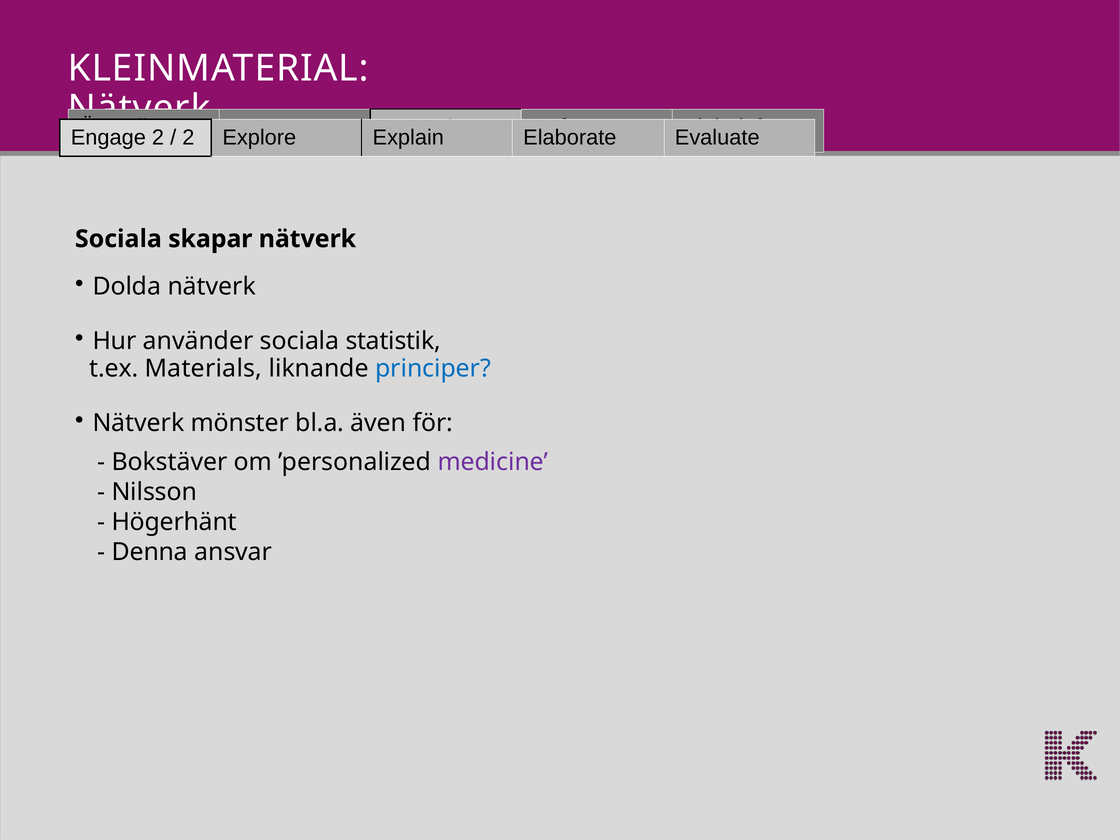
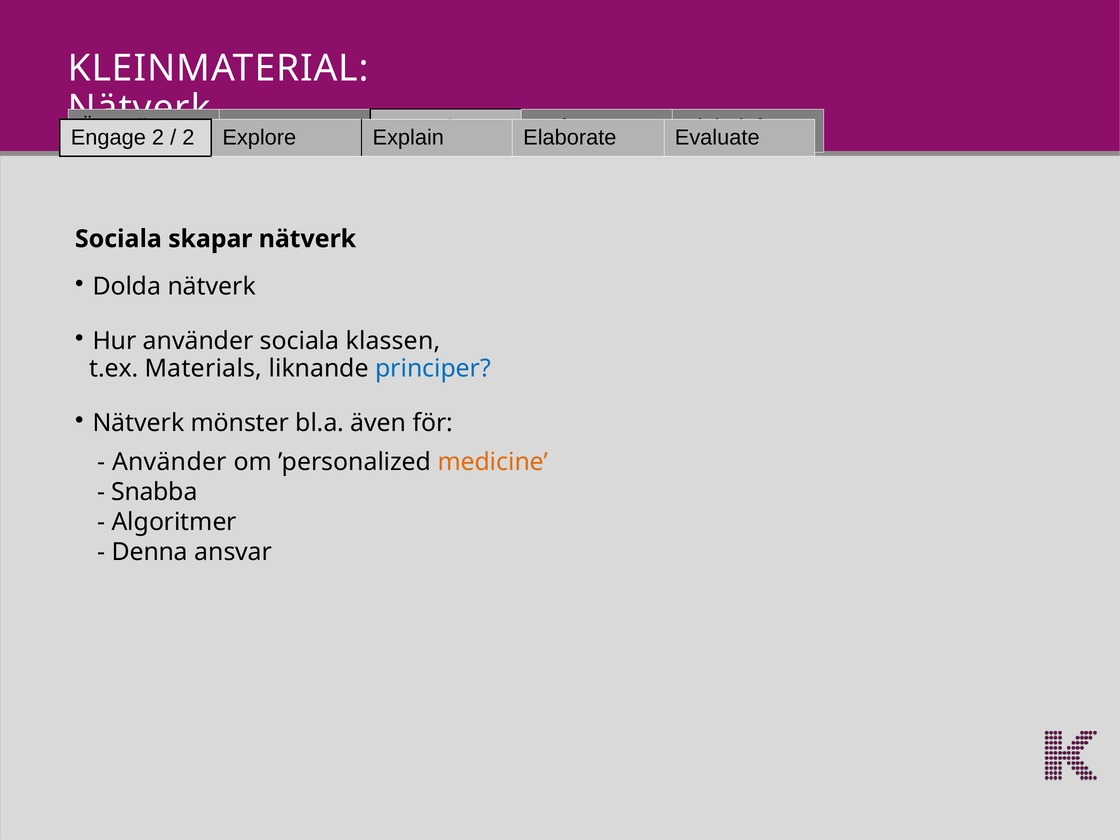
statistik: statistik -> klassen
Bokstäver at (170, 462): Bokstäver -> Använder
medicine colour: purple -> orange
Nilsson: Nilsson -> Snabba
Högerhänt: Högerhänt -> Algoritmer
